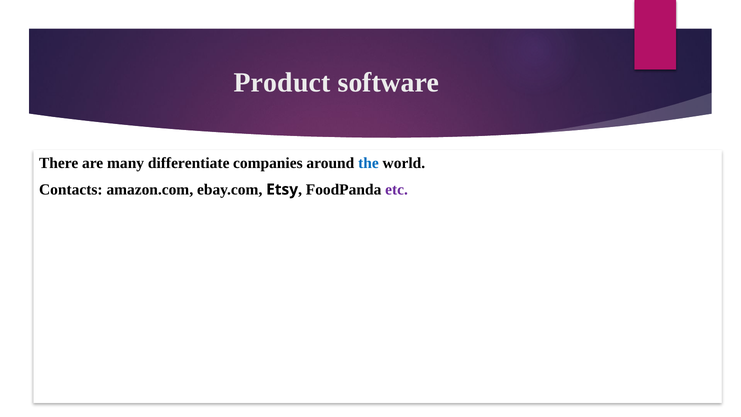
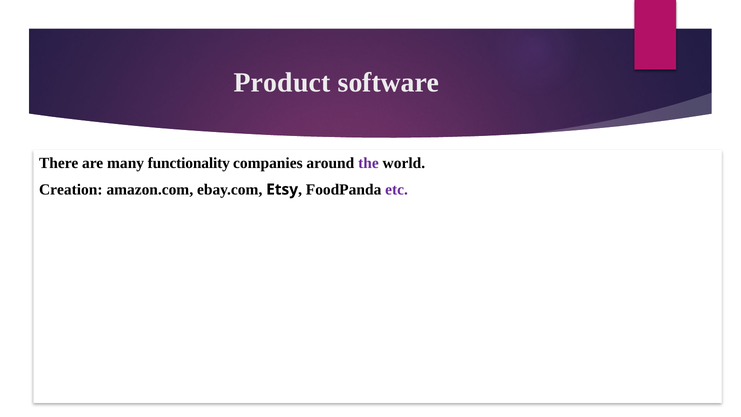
differentiate: differentiate -> functionality
the colour: blue -> purple
Contacts: Contacts -> Creation
